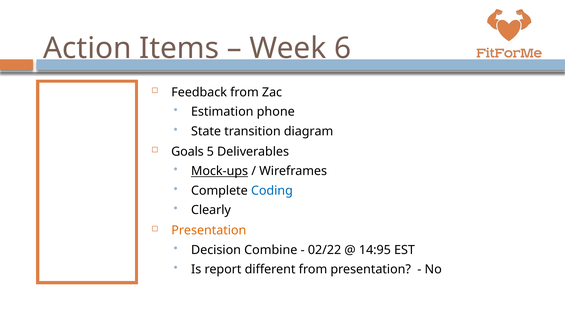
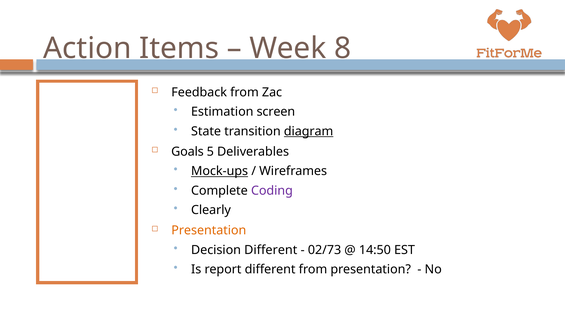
6: 6 -> 8
phone: phone -> screen
diagram underline: none -> present
Coding colour: blue -> purple
Decision Combine: Combine -> Different
02/22: 02/22 -> 02/73
14:95: 14:95 -> 14:50
